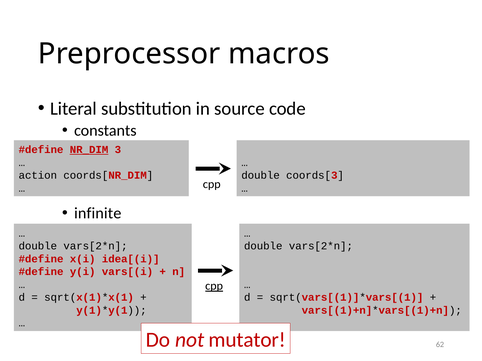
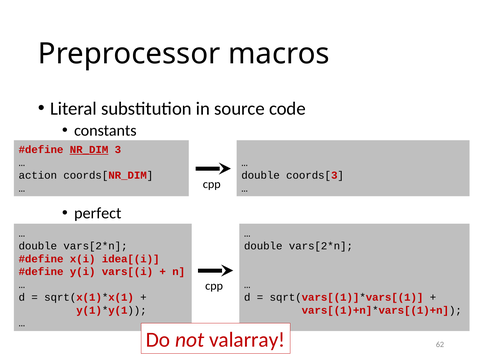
infinite: infinite -> perfect
cpp at (214, 286) underline: present -> none
mutator: mutator -> valarray
